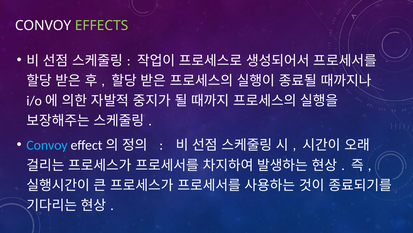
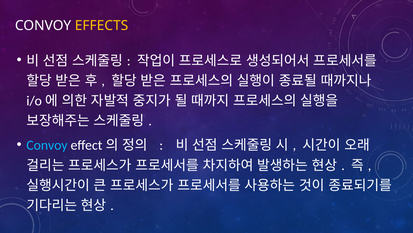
EFFECTS colour: light green -> yellow
